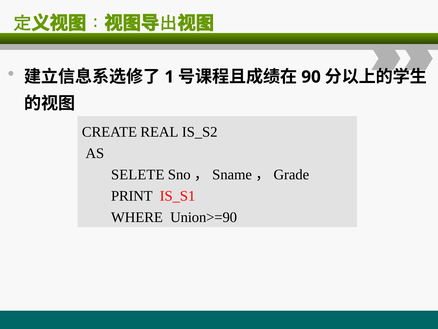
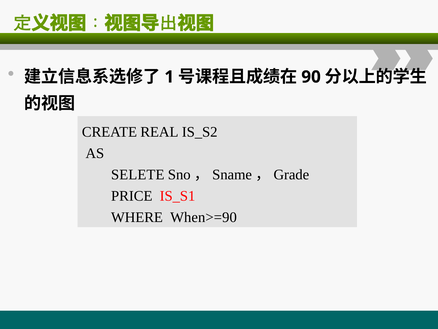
PRINT: PRINT -> PRICE
Union>=90: Union>=90 -> When>=90
